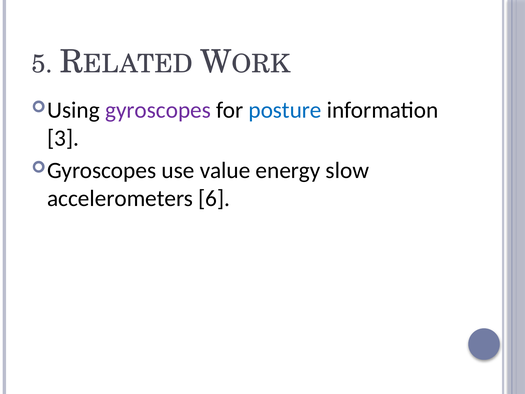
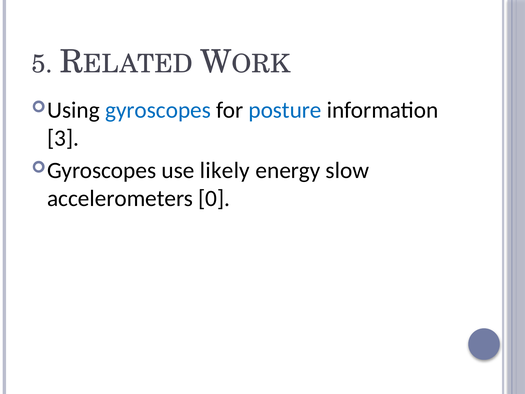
gyroscopes colour: purple -> blue
value: value -> likely
6: 6 -> 0
